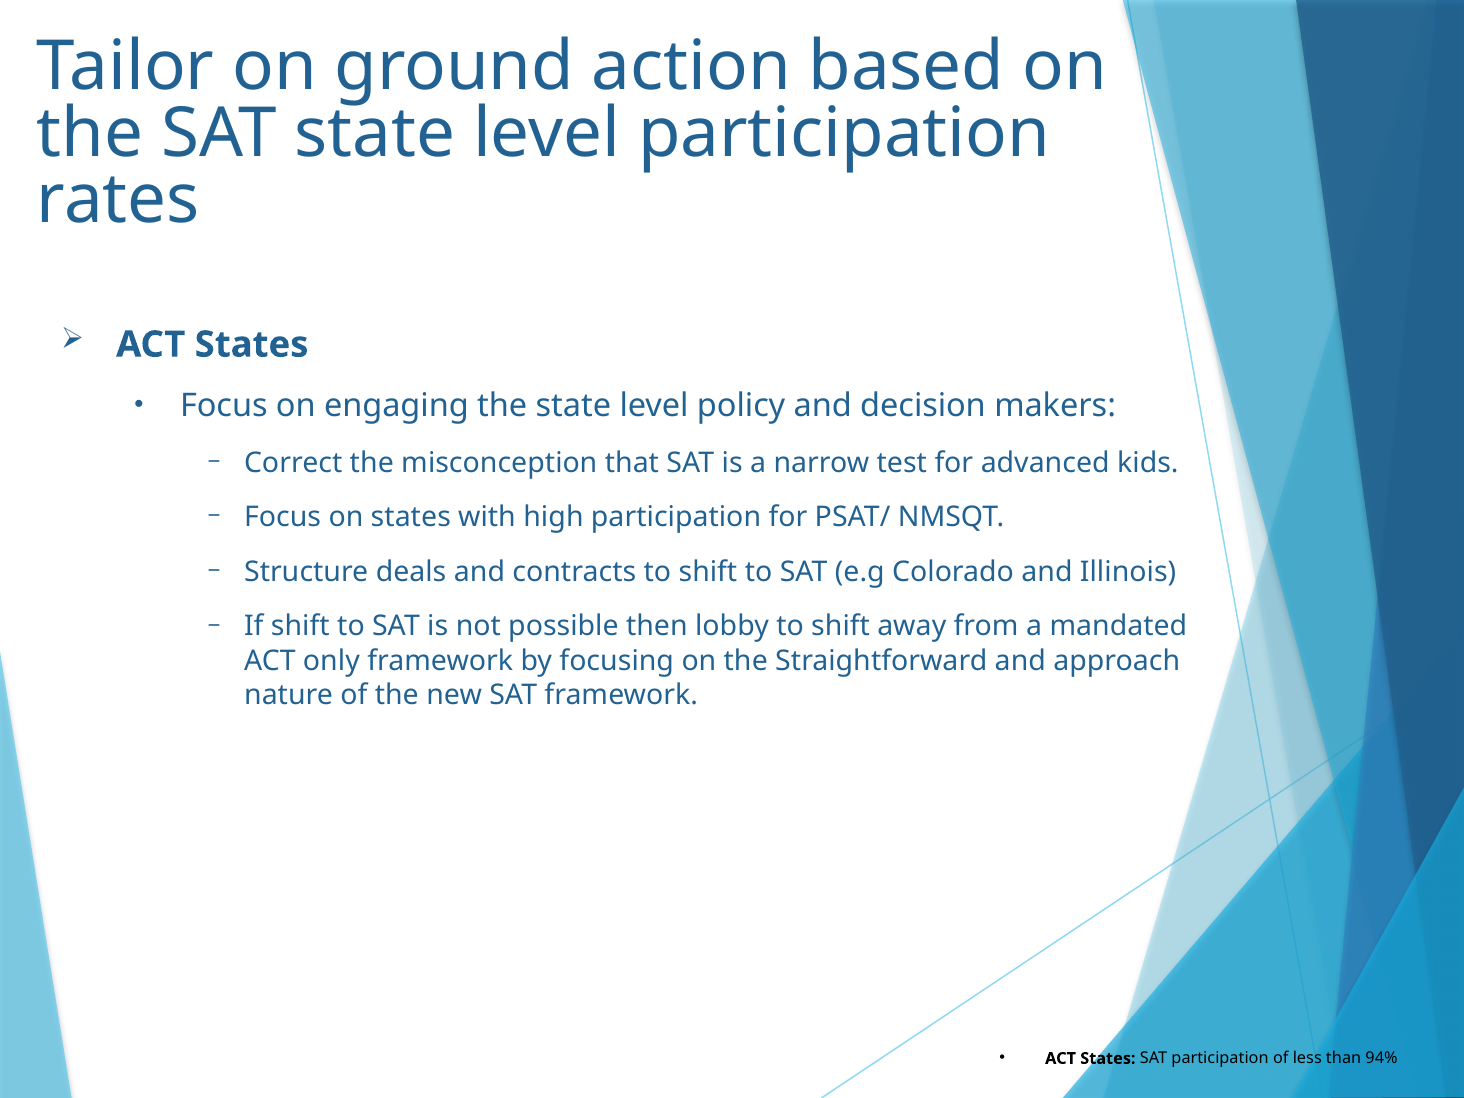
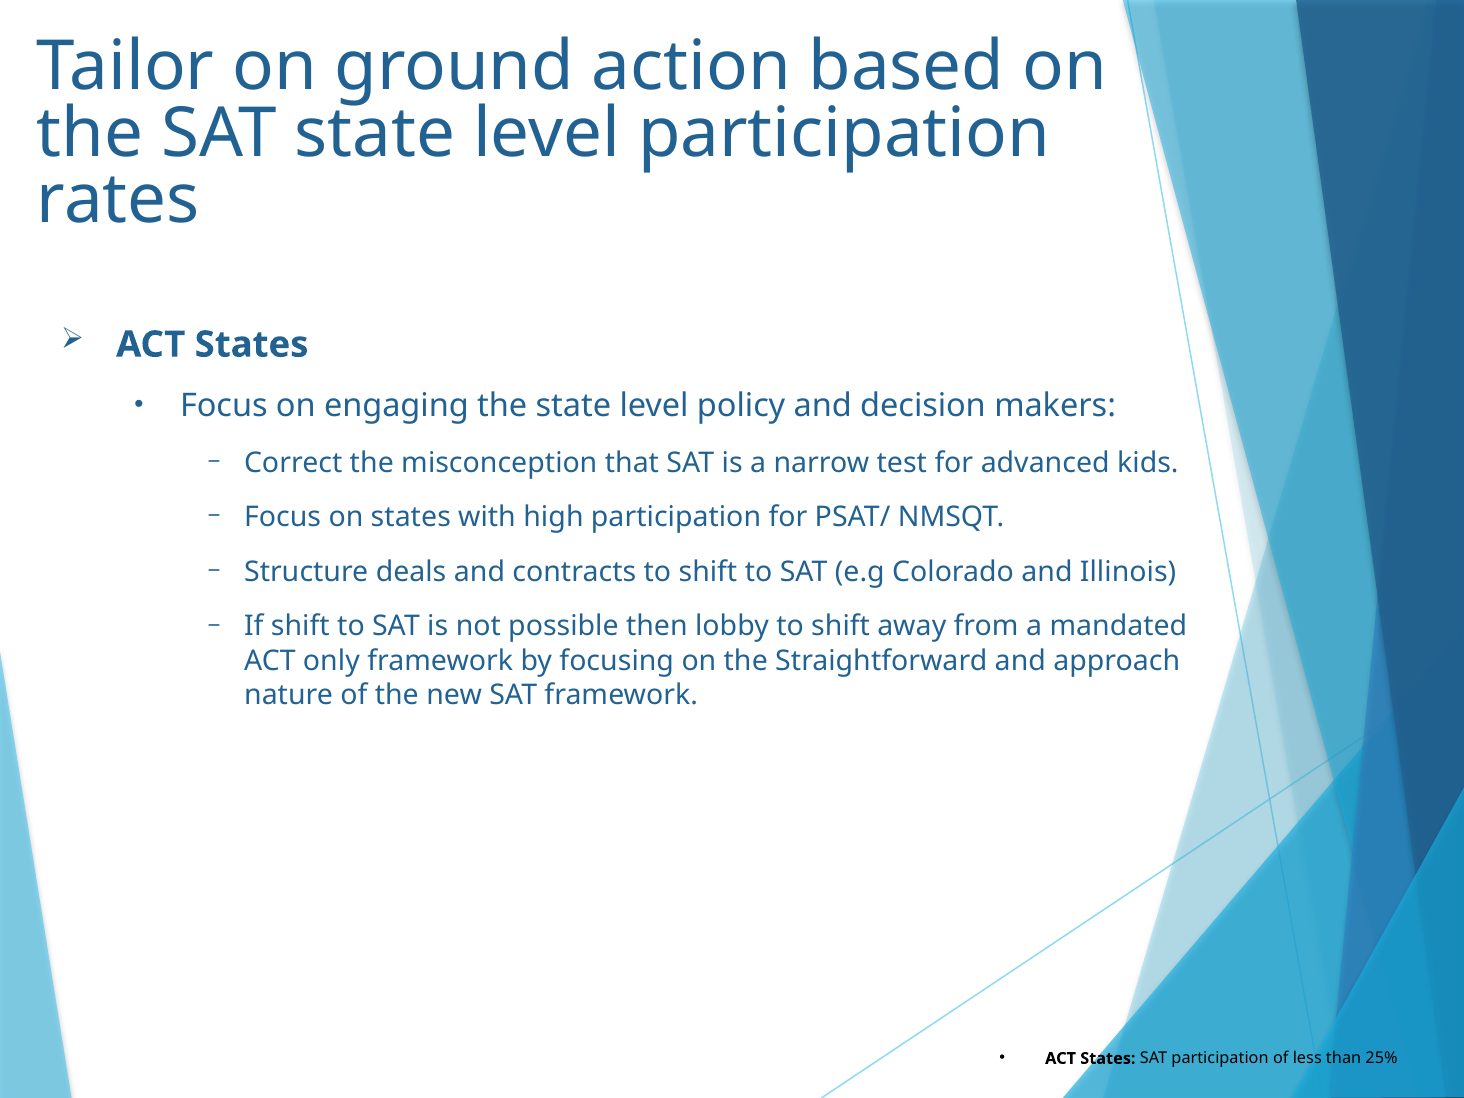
94%: 94% -> 25%
